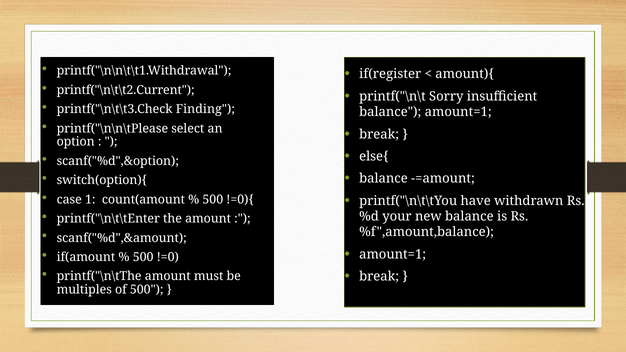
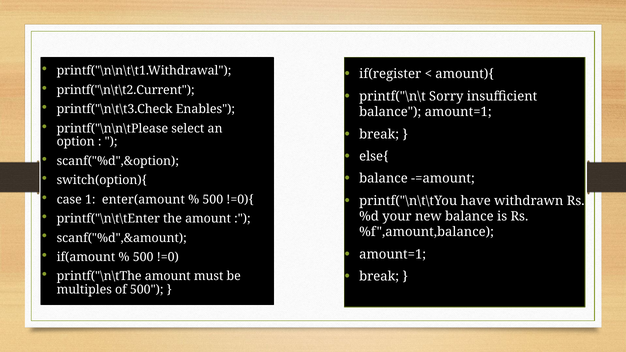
Finding: Finding -> Enables
count(amount: count(amount -> enter(amount
